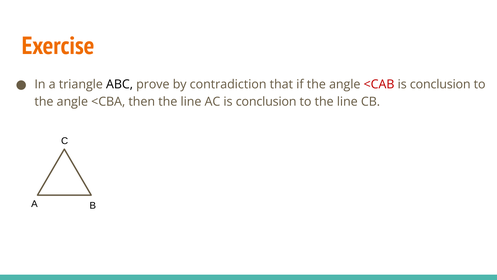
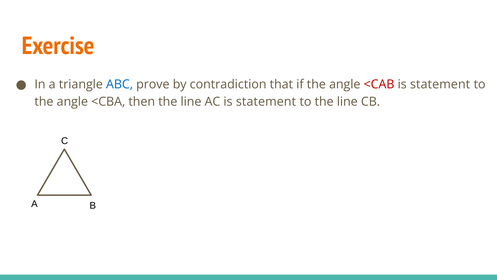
ABC colour: black -> blue
conclusion at (440, 84): conclusion -> statement
AC is conclusion: conclusion -> statement
